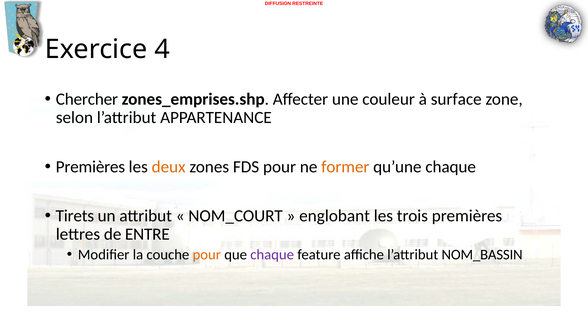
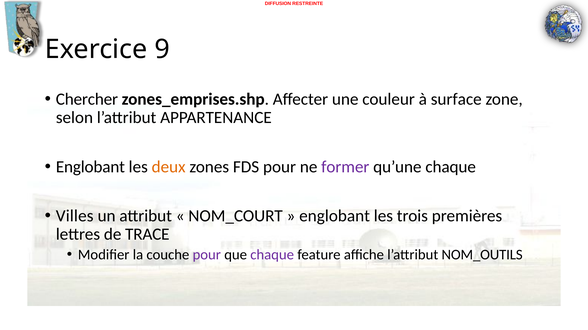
4: 4 -> 9
Premières at (90, 167): Premières -> Englobant
former colour: orange -> purple
Tirets: Tirets -> Villes
ENTRE: ENTRE -> TRACE
pour at (207, 255) colour: orange -> purple
NOM_BASSIN: NOM_BASSIN -> NOM_OUTILS
